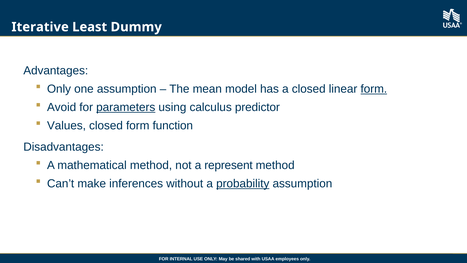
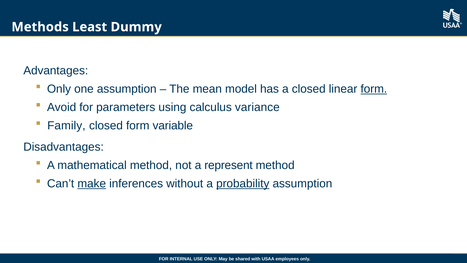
Iterative: Iterative -> Methods
parameters underline: present -> none
predictor: predictor -> variance
Values: Values -> Family
function: function -> variable
make underline: none -> present
